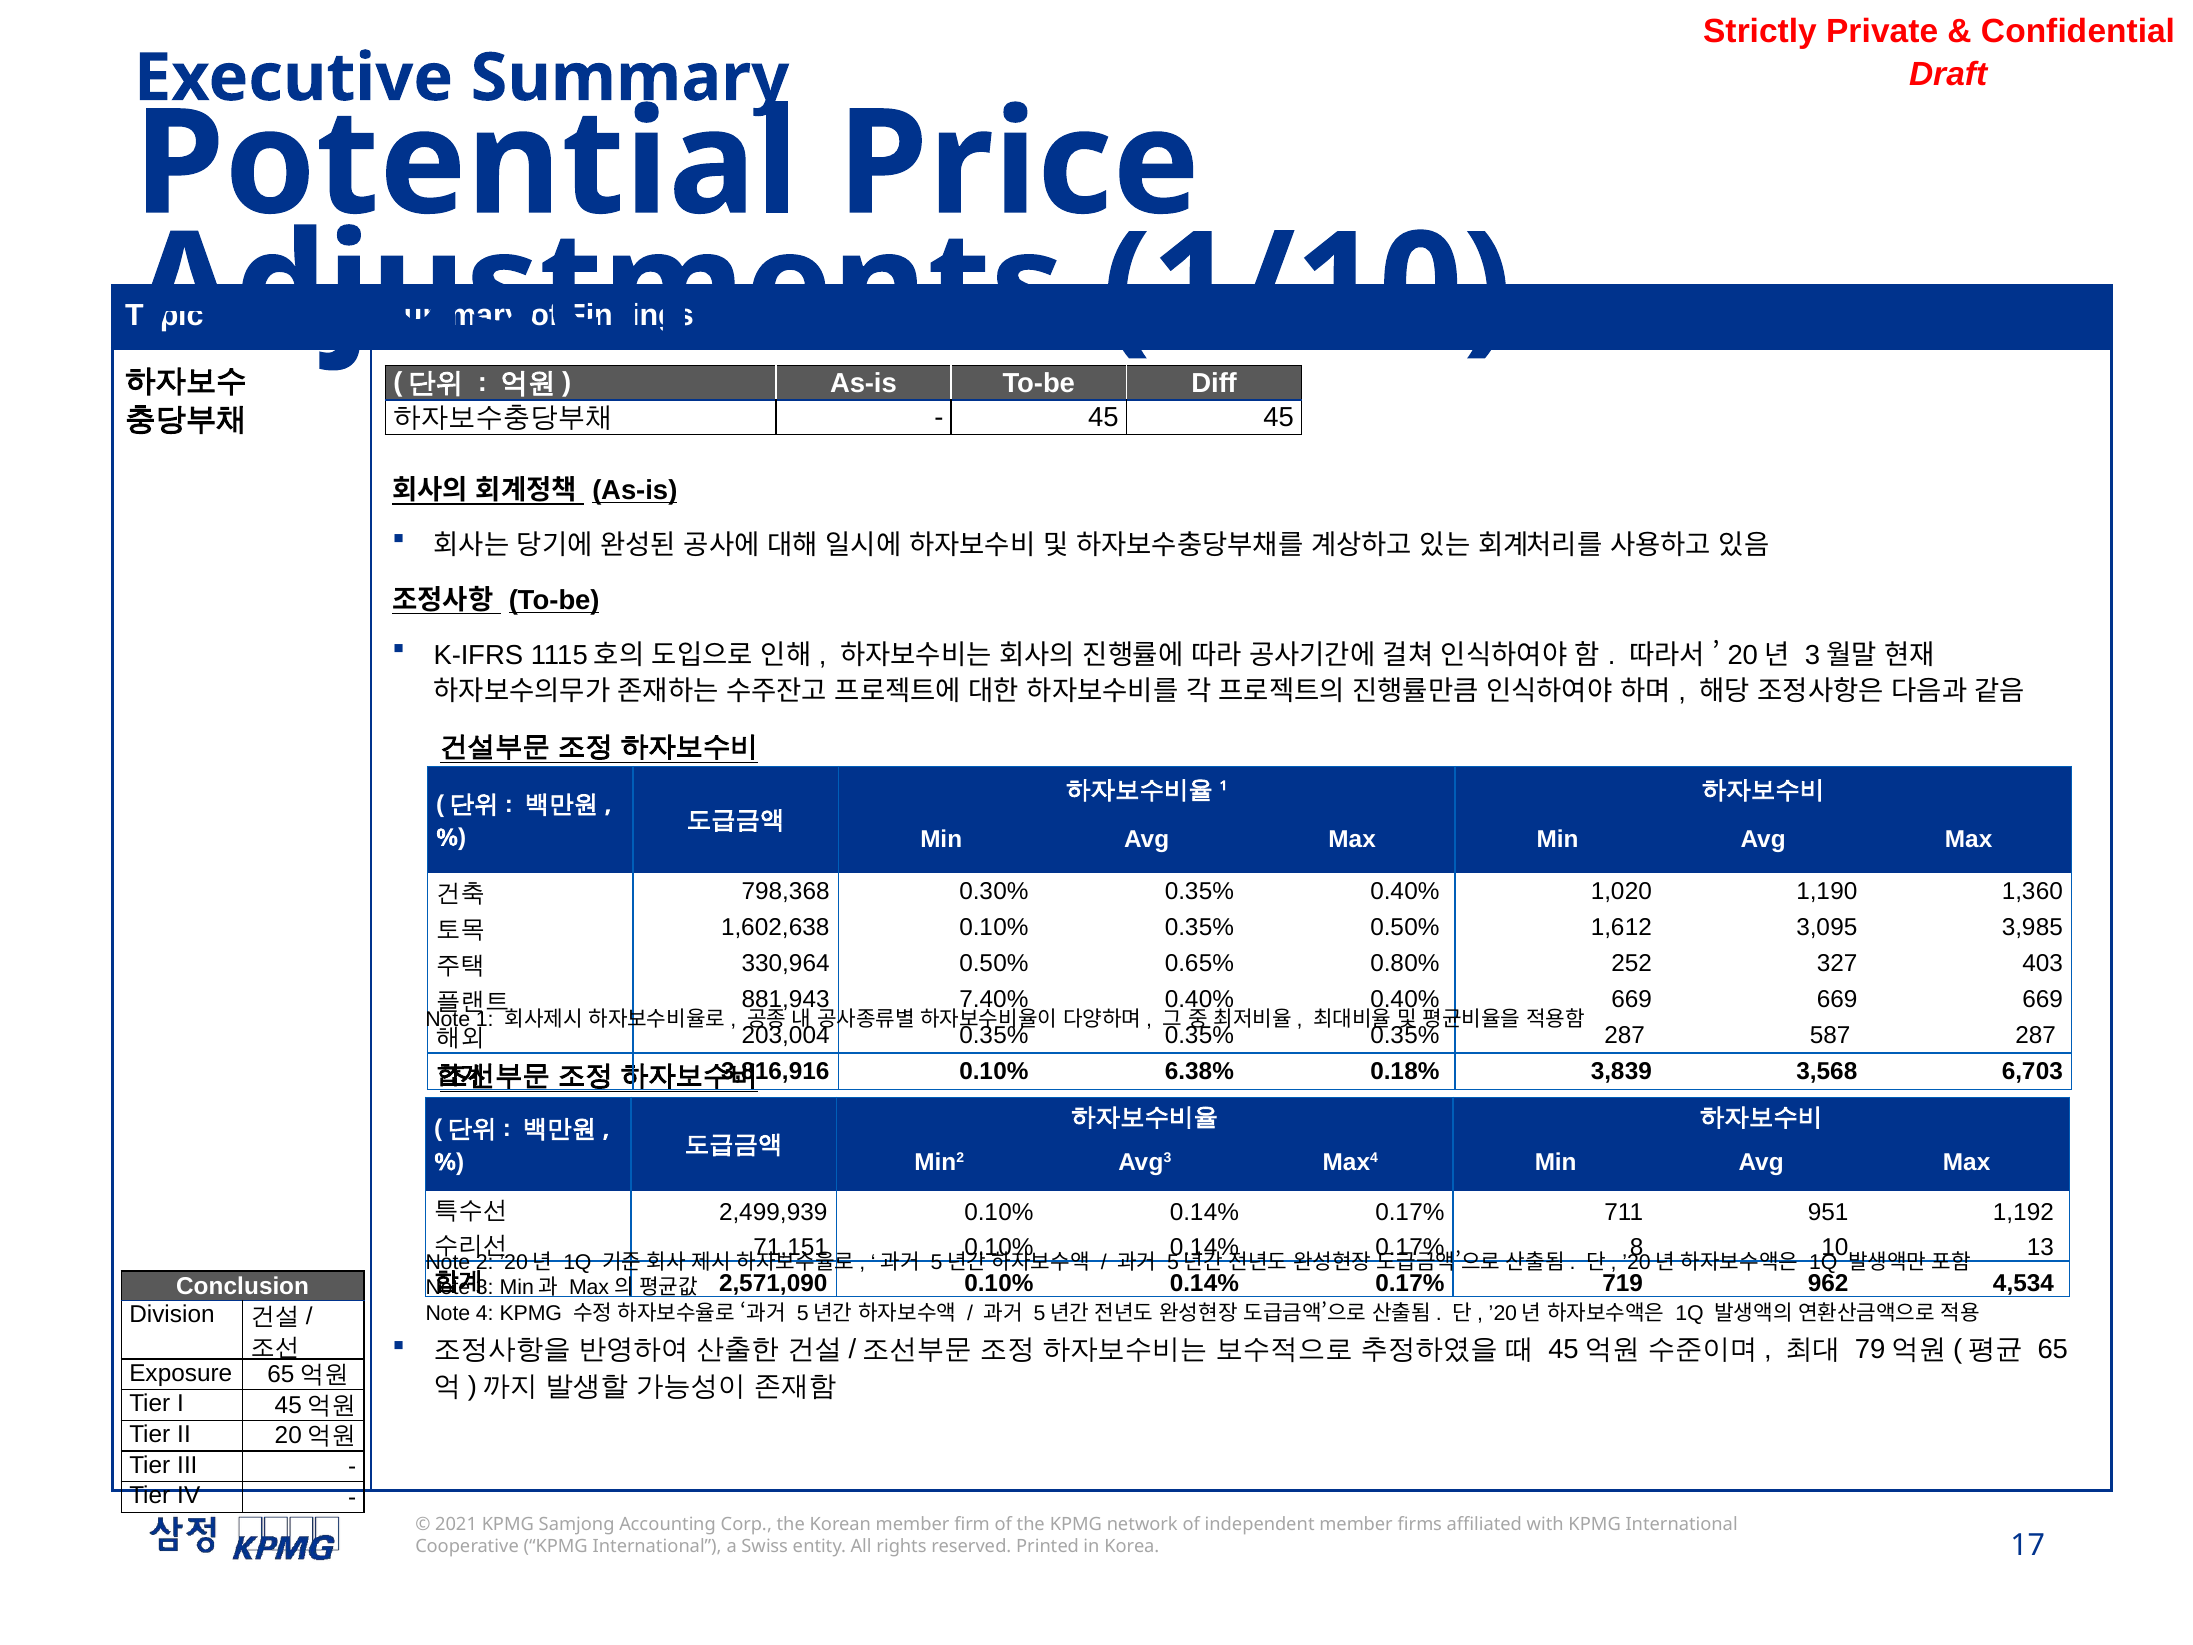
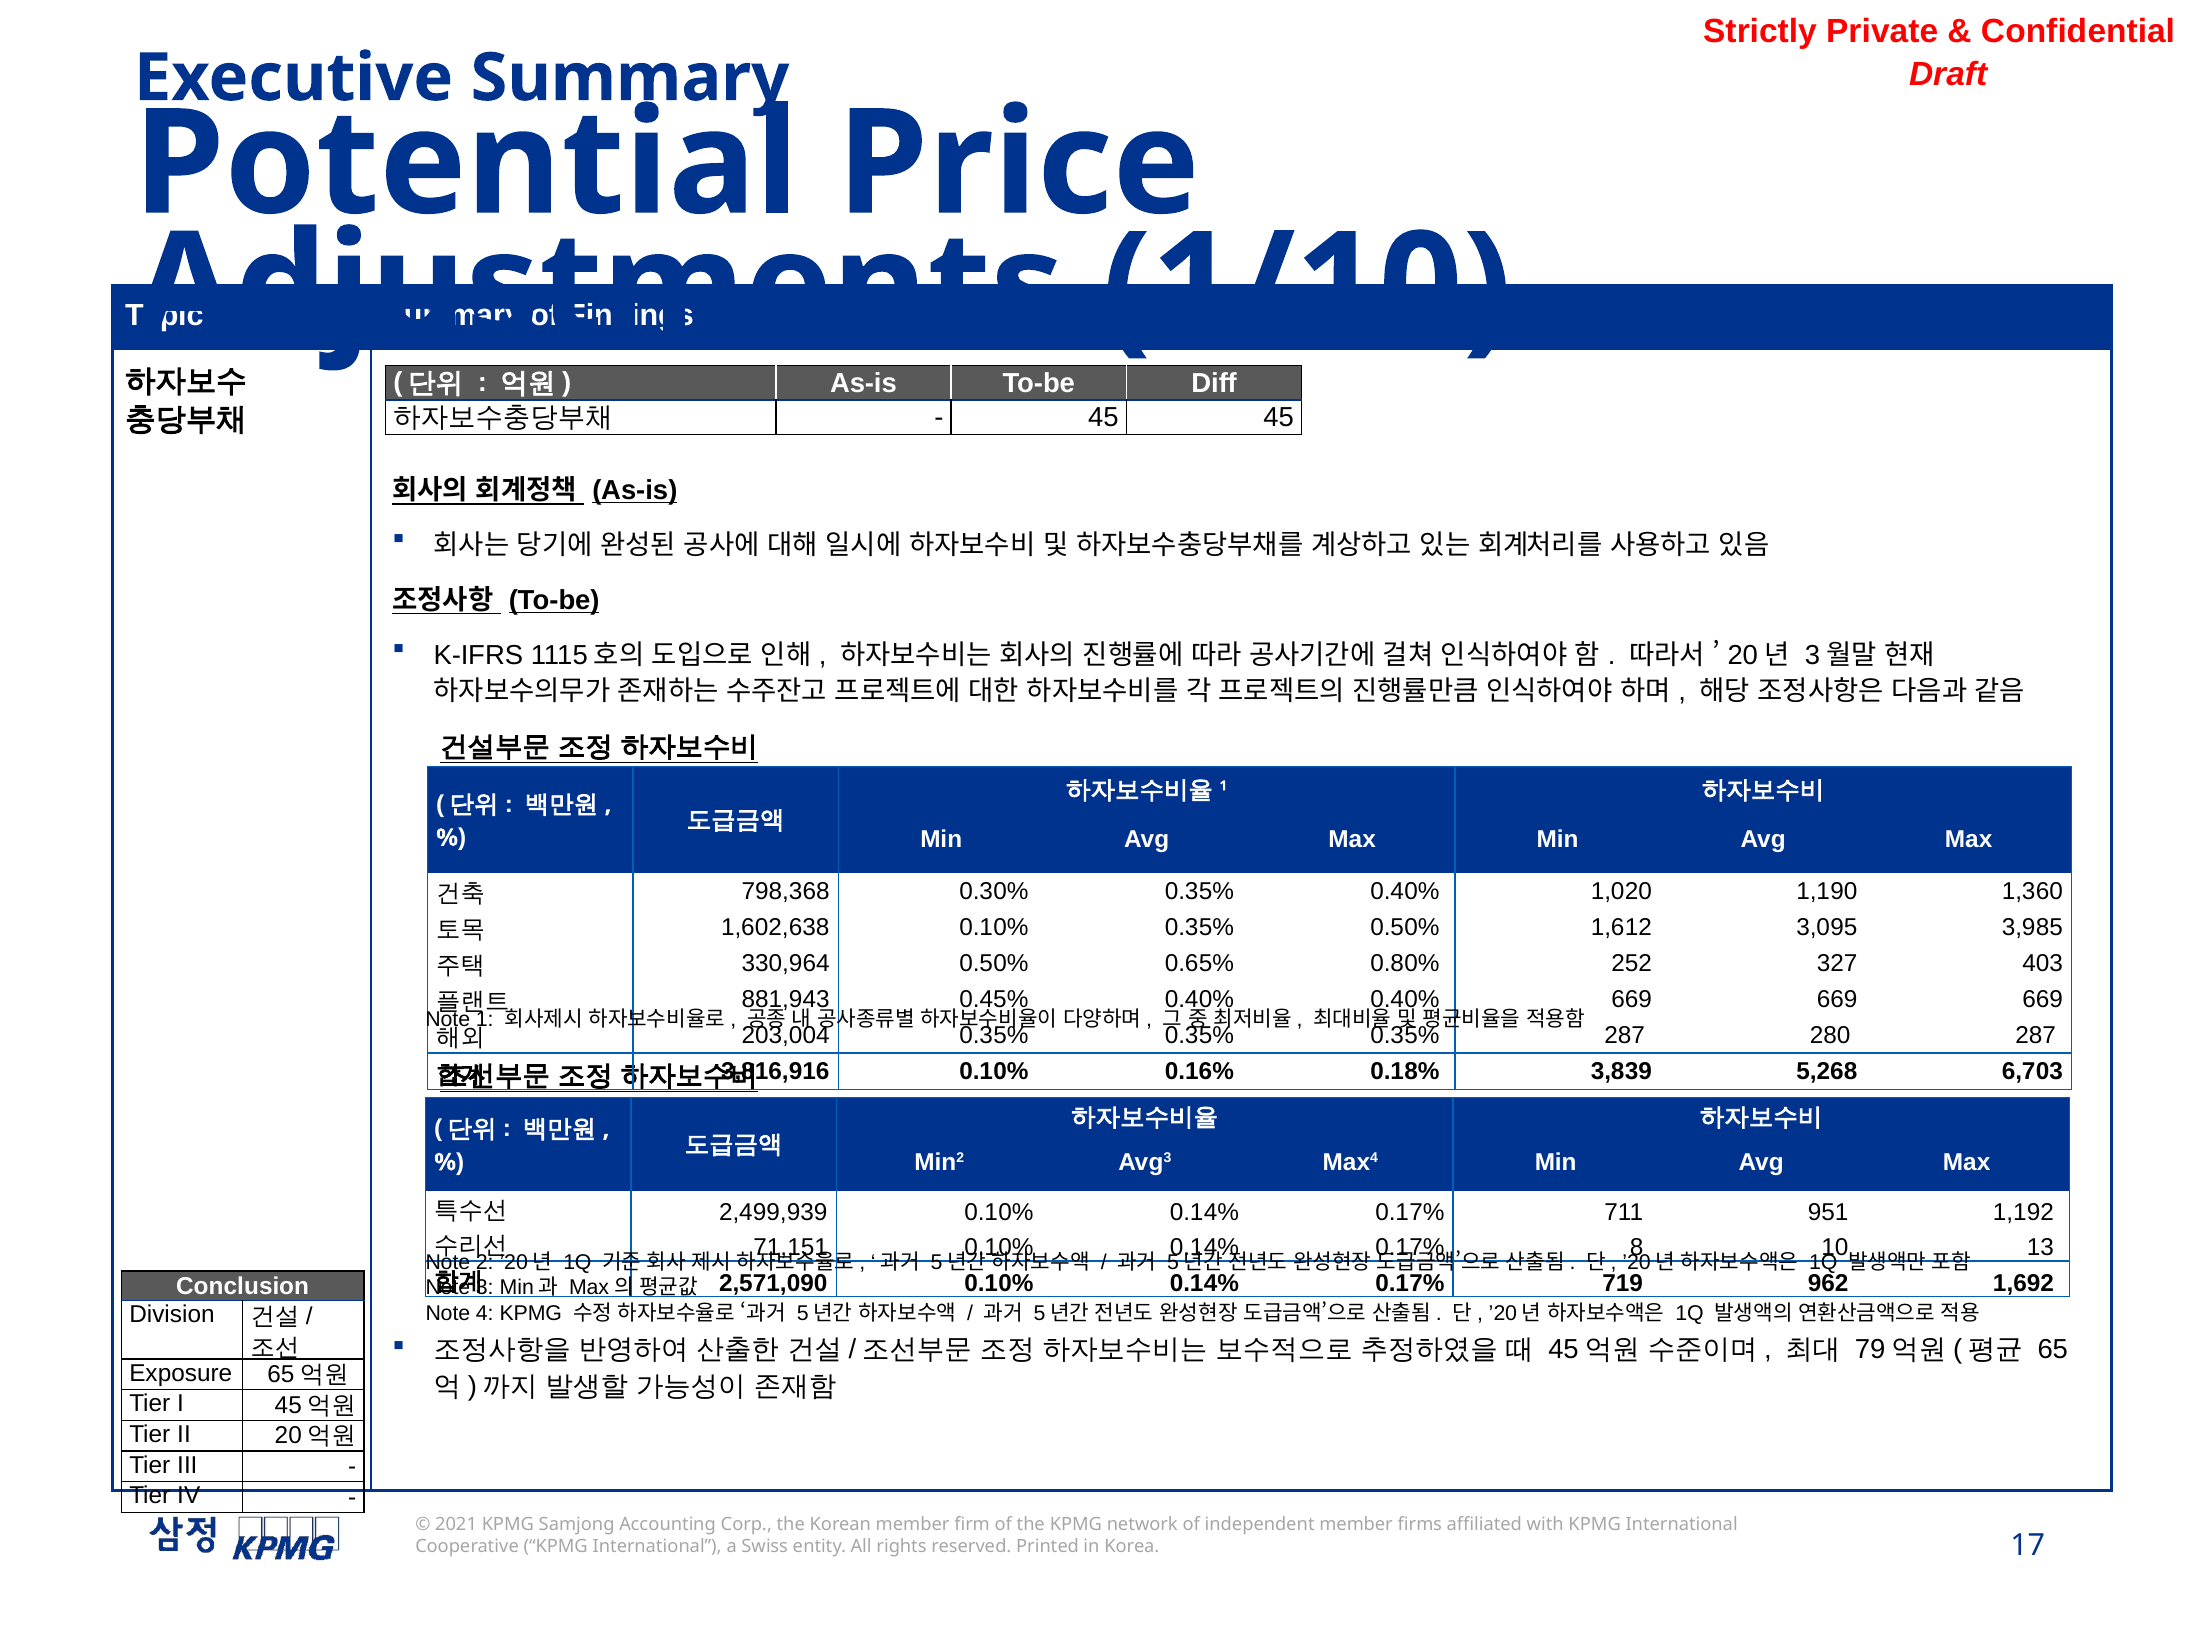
7.40%: 7.40% -> 0.45%
587: 587 -> 280
6.38%: 6.38% -> 0.16%
3,568: 3,568 -> 5,268
4,534: 4,534 -> 1,692
